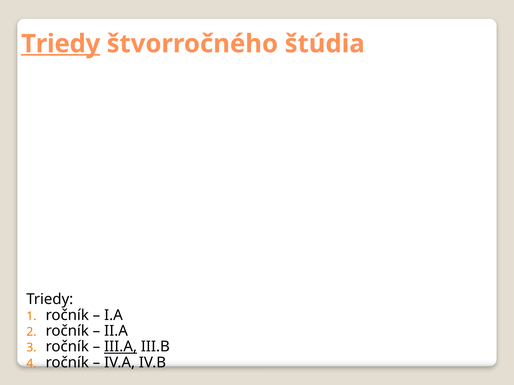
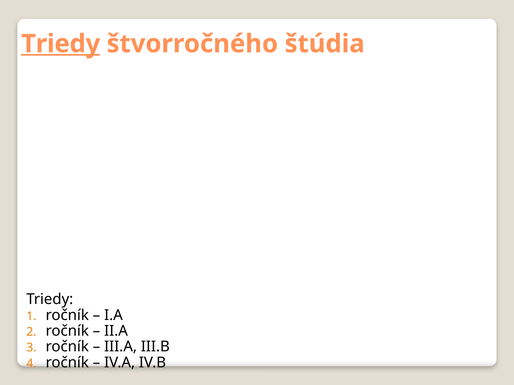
III.A underline: present -> none
